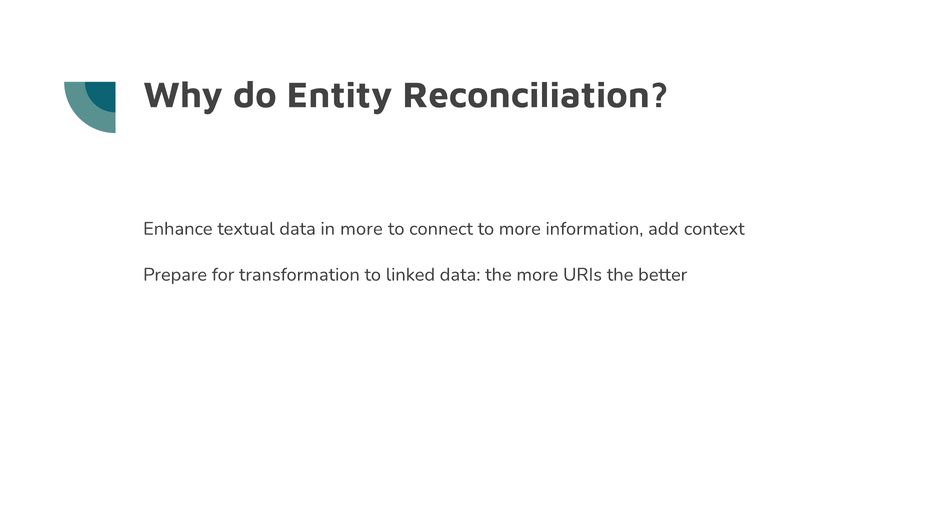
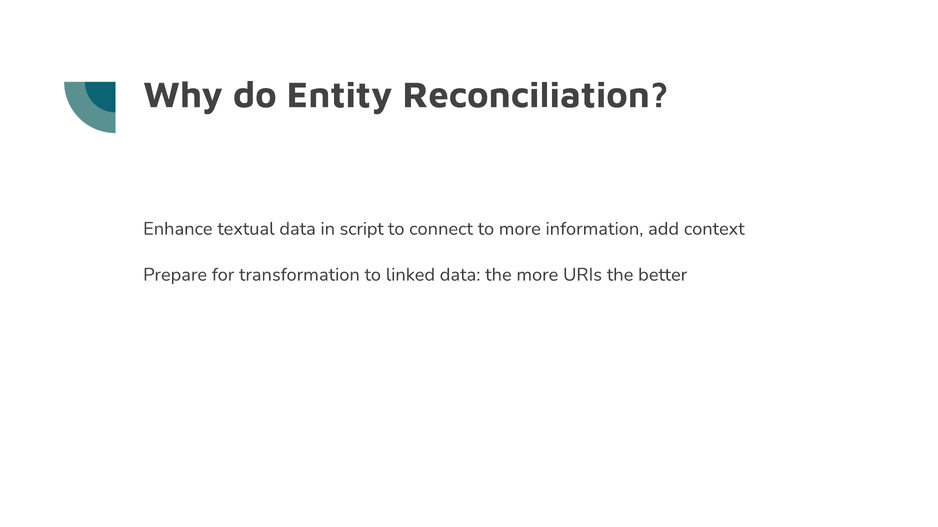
in more: more -> script
